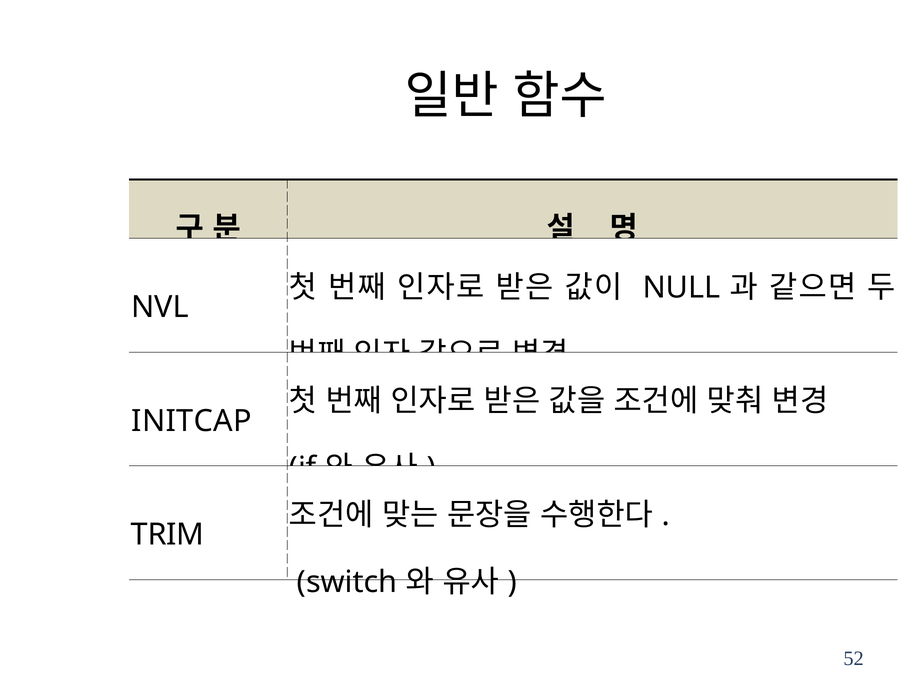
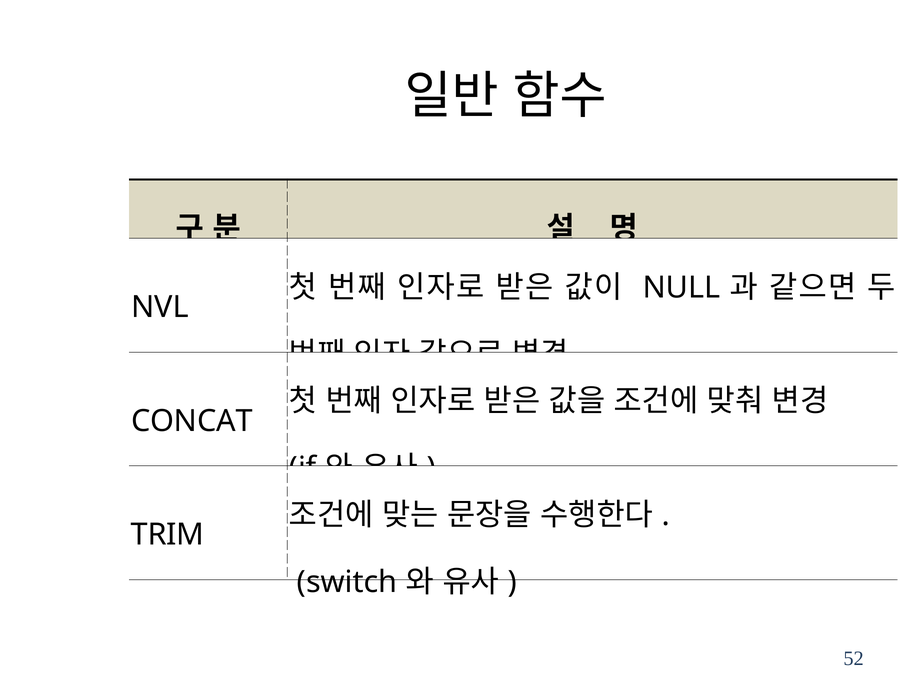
INITCAP: INITCAP -> CONCAT
